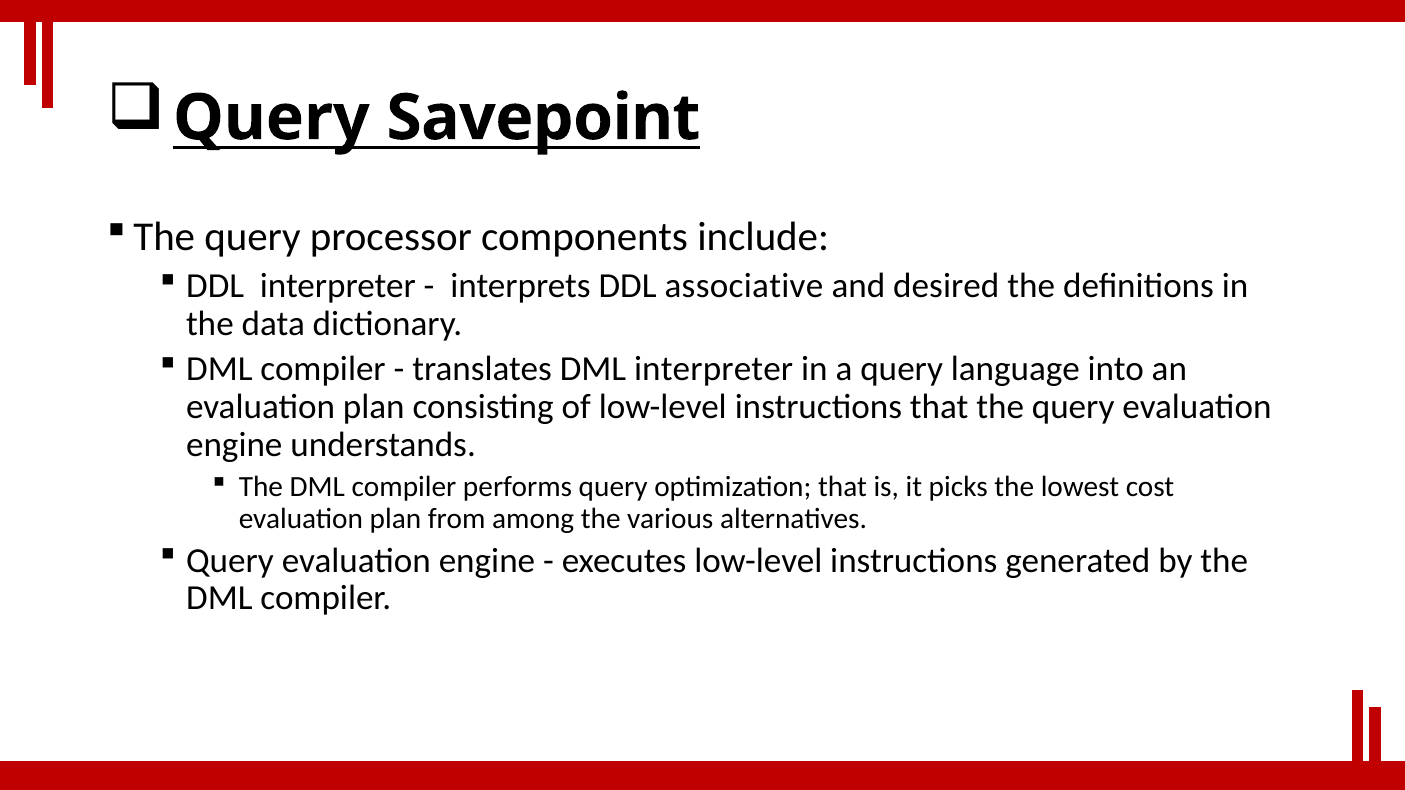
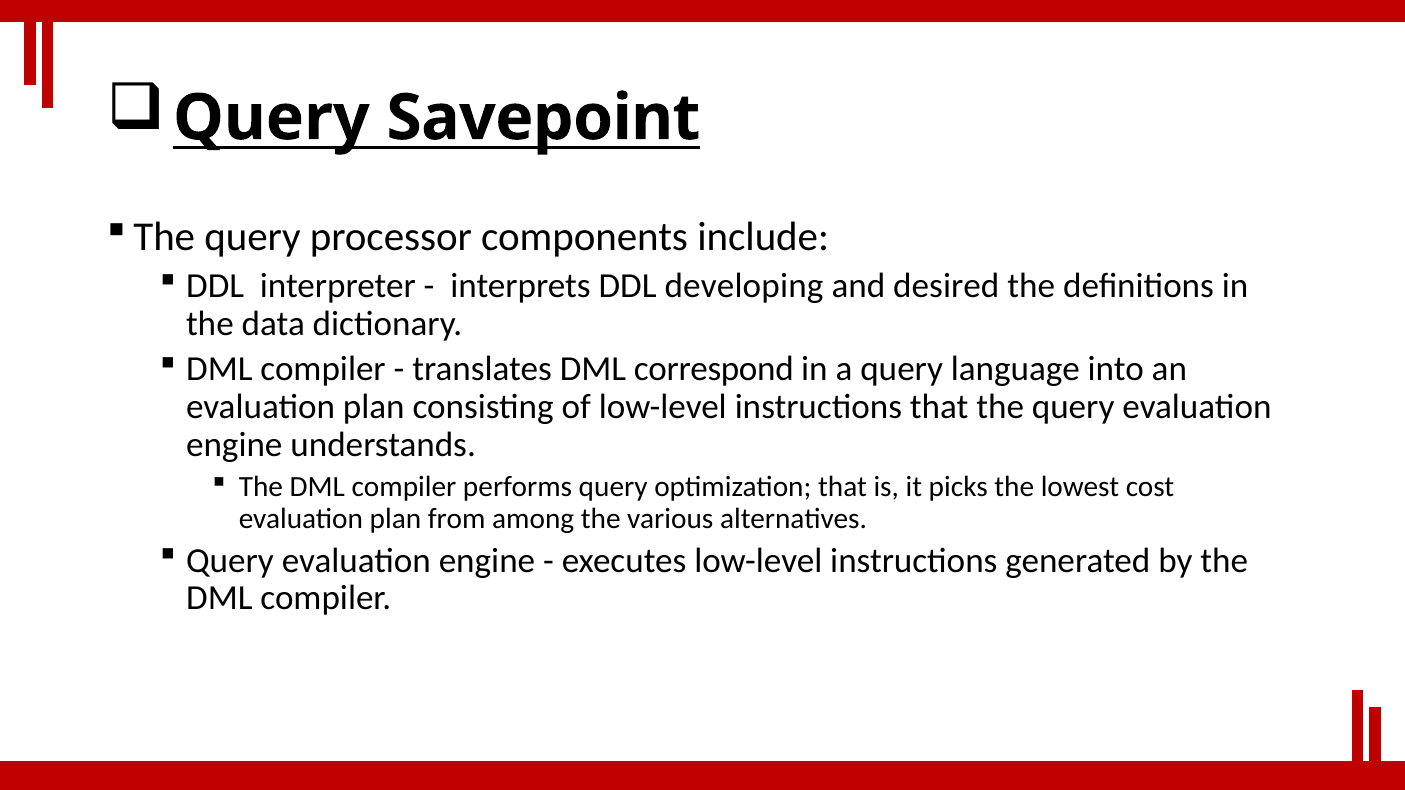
associative: associative -> developing
DML interpreter: interpreter -> correspond
